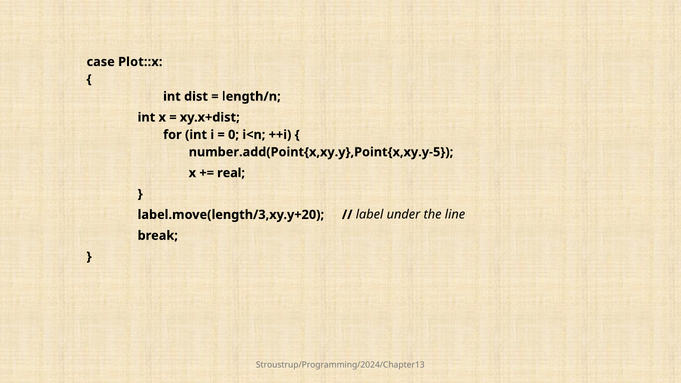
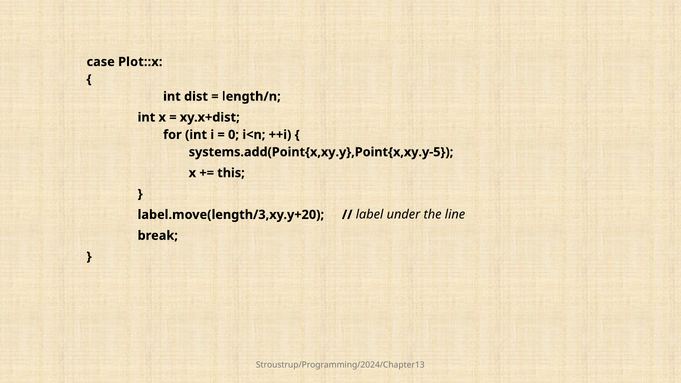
number.add(Point{x,xy.y},Point{x,xy.y-5: number.add(Point{x,xy.y},Point{x,xy.y-5 -> systems.add(Point{x,xy.y},Point{x,xy.y-5
real: real -> this
